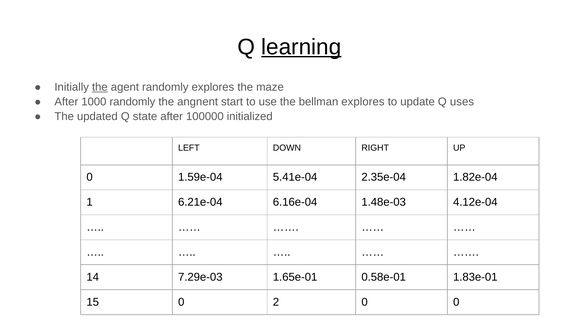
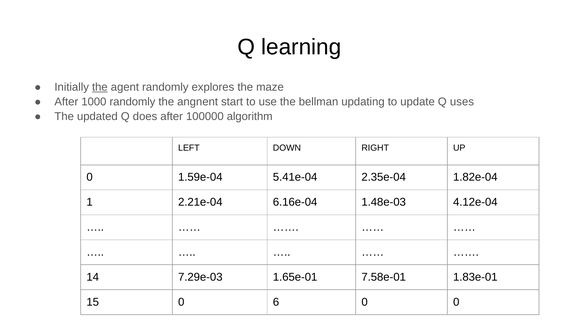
learning underline: present -> none
bellman explores: explores -> updating
state: state -> does
initialized: initialized -> algorithm
6.21e-04: 6.21e-04 -> 2.21e-04
0.58e-01: 0.58e-01 -> 7.58e-01
2: 2 -> 6
